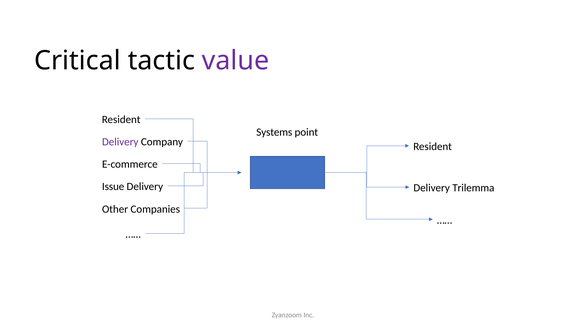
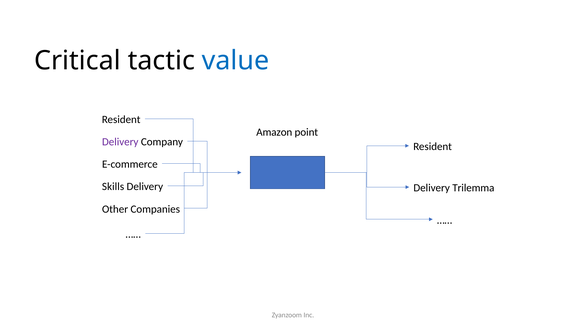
value colour: purple -> blue
Systems: Systems -> Amazon
Issue: Issue -> Skills
